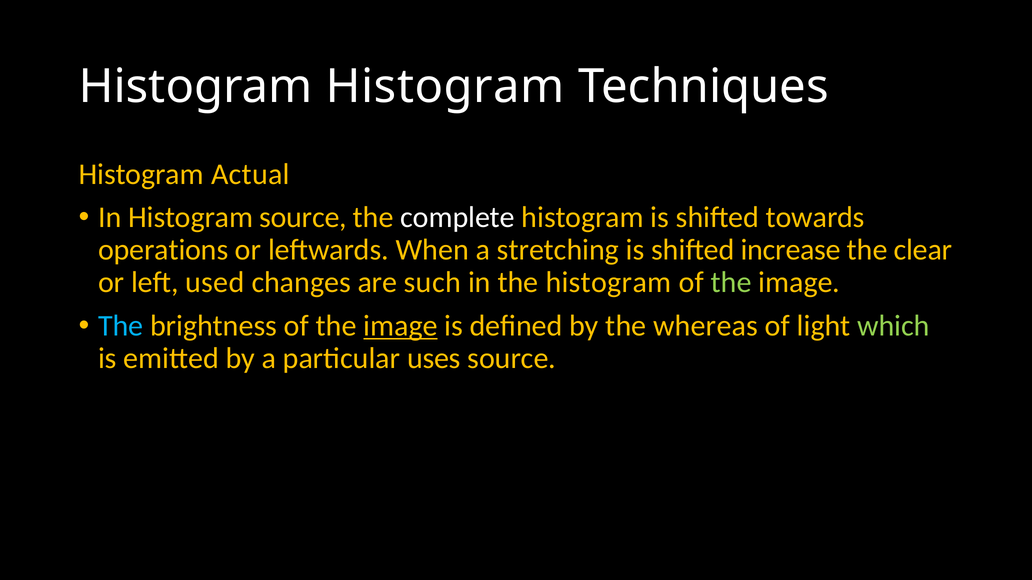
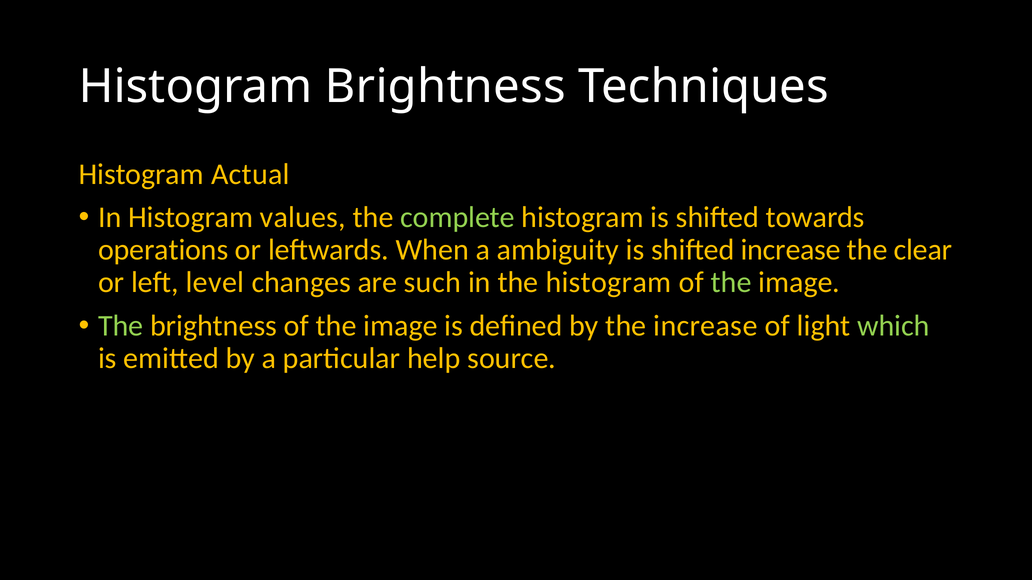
Histogram Histogram: Histogram -> Brightness
Histogram source: source -> values
complete colour: white -> light green
stretching: stretching -> ambiguity
used: used -> level
The at (121, 326) colour: light blue -> light green
image at (400, 326) underline: present -> none
the whereas: whereas -> increase
uses: uses -> help
